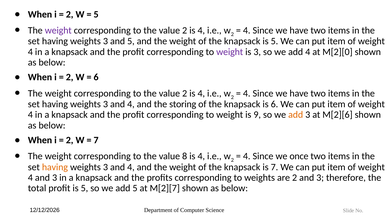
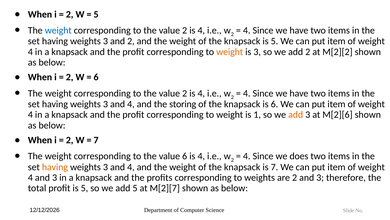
weight at (58, 30) colour: purple -> blue
and 5: 5 -> 2
weight at (230, 52) colour: purple -> orange
add 4: 4 -> 2
M[2][0: M[2][0 -> M[2][2
9: 9 -> 1
value 8: 8 -> 6
once: once -> does
